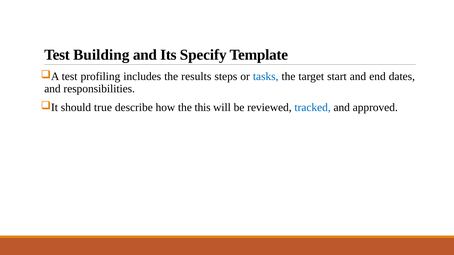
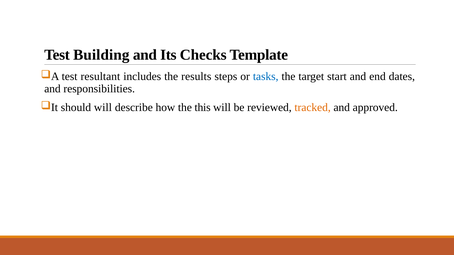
Specify: Specify -> Checks
profiling: profiling -> resultant
should true: true -> will
tracked colour: blue -> orange
